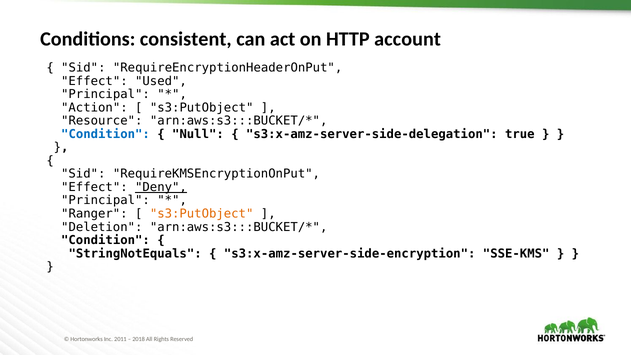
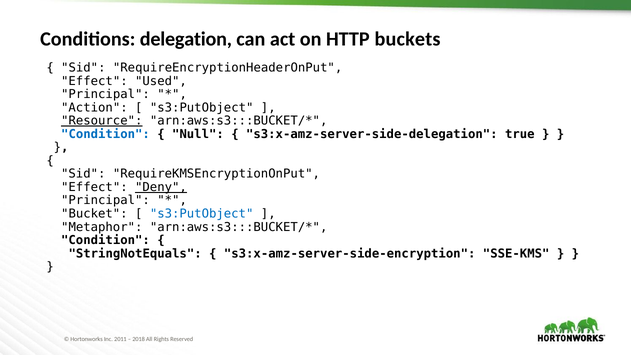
consistent: consistent -> delegation
account: account -> buckets
Resource underline: none -> present
Ranger: Ranger -> Bucket
s3:PutObject at (202, 214) colour: orange -> blue
Deletion: Deletion -> Metaphor
